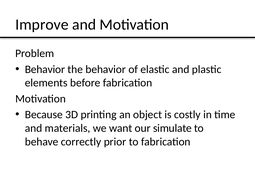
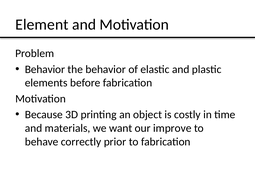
Improve: Improve -> Element
simulate: simulate -> improve
